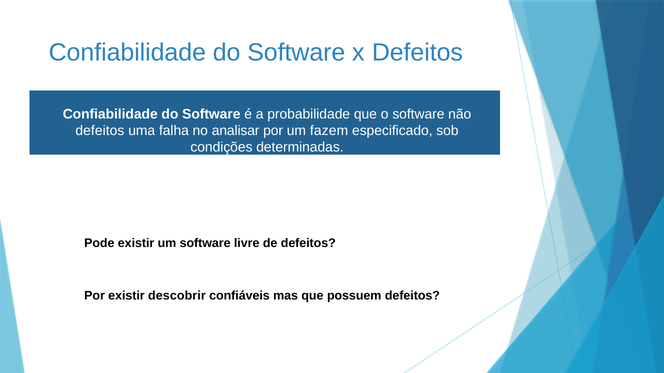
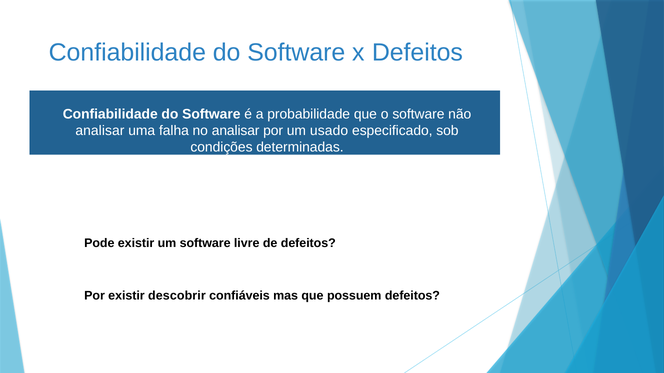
defeitos at (100, 131): defeitos -> analisar
fazem: fazem -> usado
